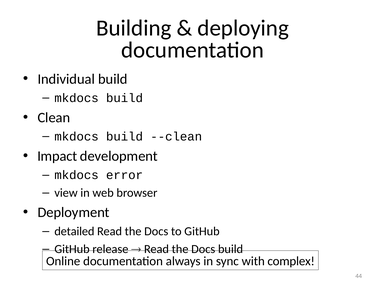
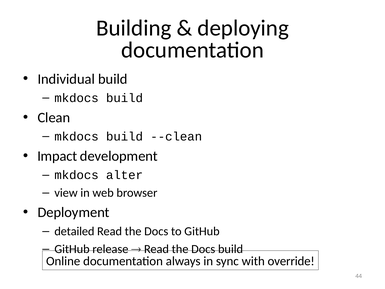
error: error -> alter
complex: complex -> override
